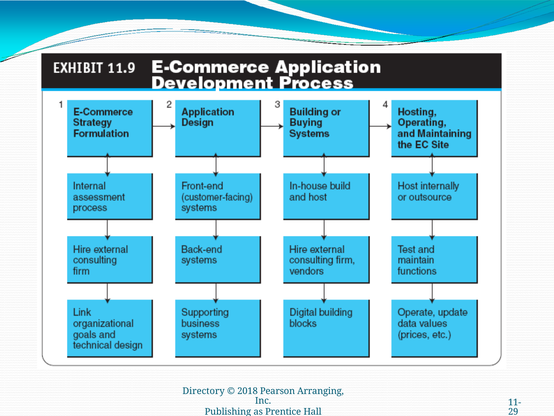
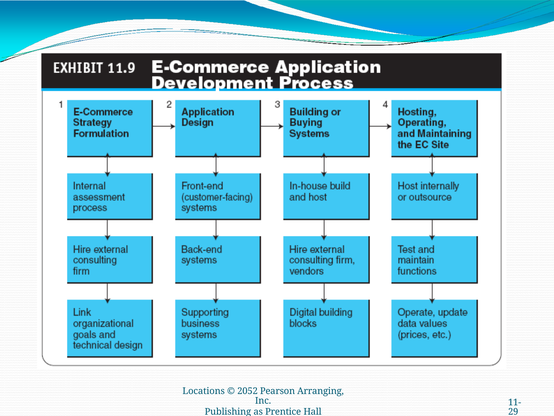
Directory: Directory -> Locations
2018: 2018 -> 2052
